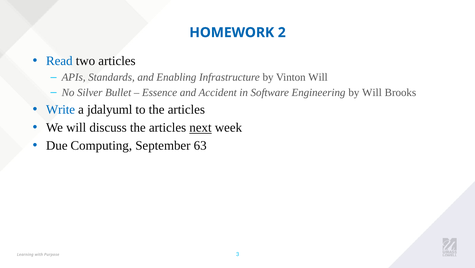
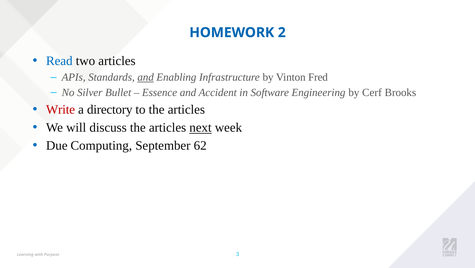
and at (146, 77) underline: none -> present
Vinton Will: Will -> Fred
by Will: Will -> Cerf
Write colour: blue -> red
jdalyuml: jdalyuml -> directory
63: 63 -> 62
